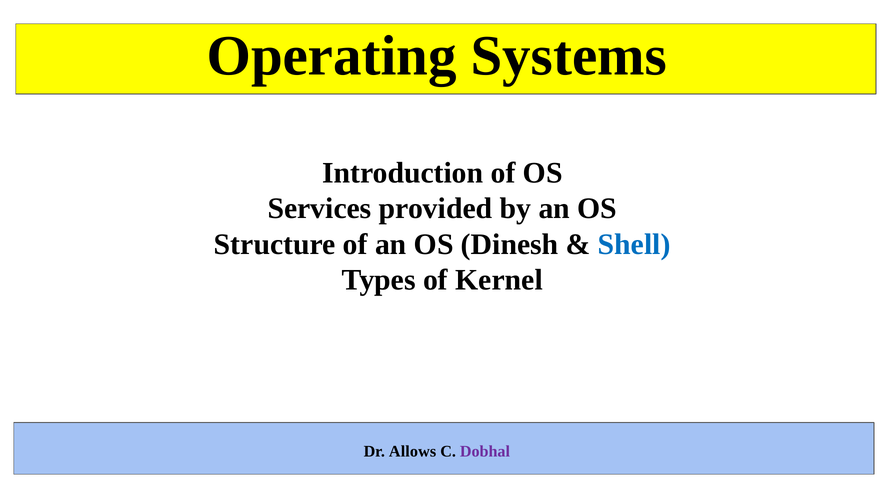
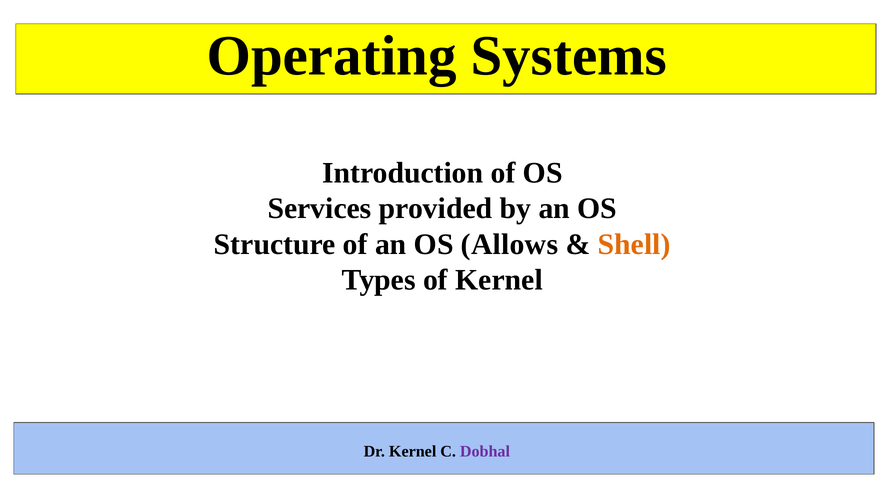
Dinesh: Dinesh -> Allows
Shell colour: blue -> orange
Dr Allows: Allows -> Kernel
